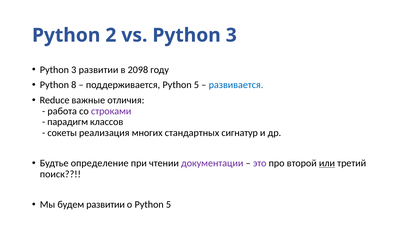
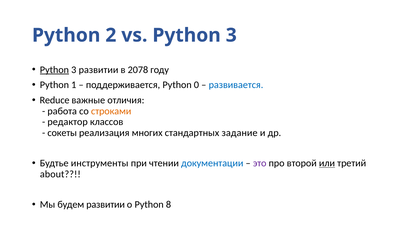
Python at (54, 70) underline: none -> present
2098: 2098 -> 2078
8: 8 -> 1
поддерживается Python 5: 5 -> 0
строками colour: purple -> orange
парадигм: парадигм -> редактор
сигнатур: сигнатур -> задание
определение: определение -> инструменты
документации colour: purple -> blue
поиск: поиск -> about
о Python 5: 5 -> 8
